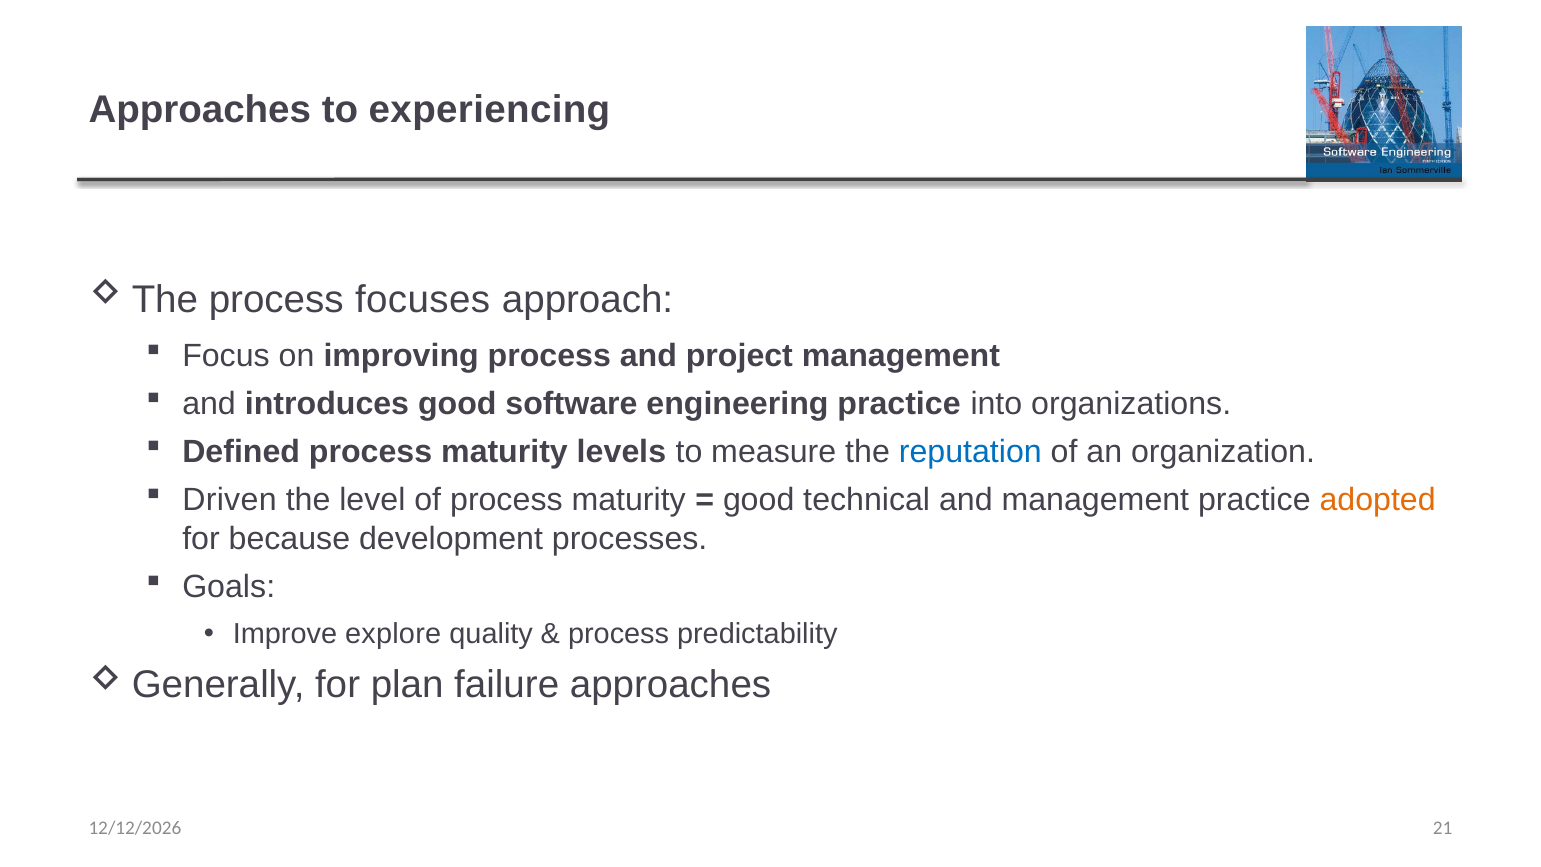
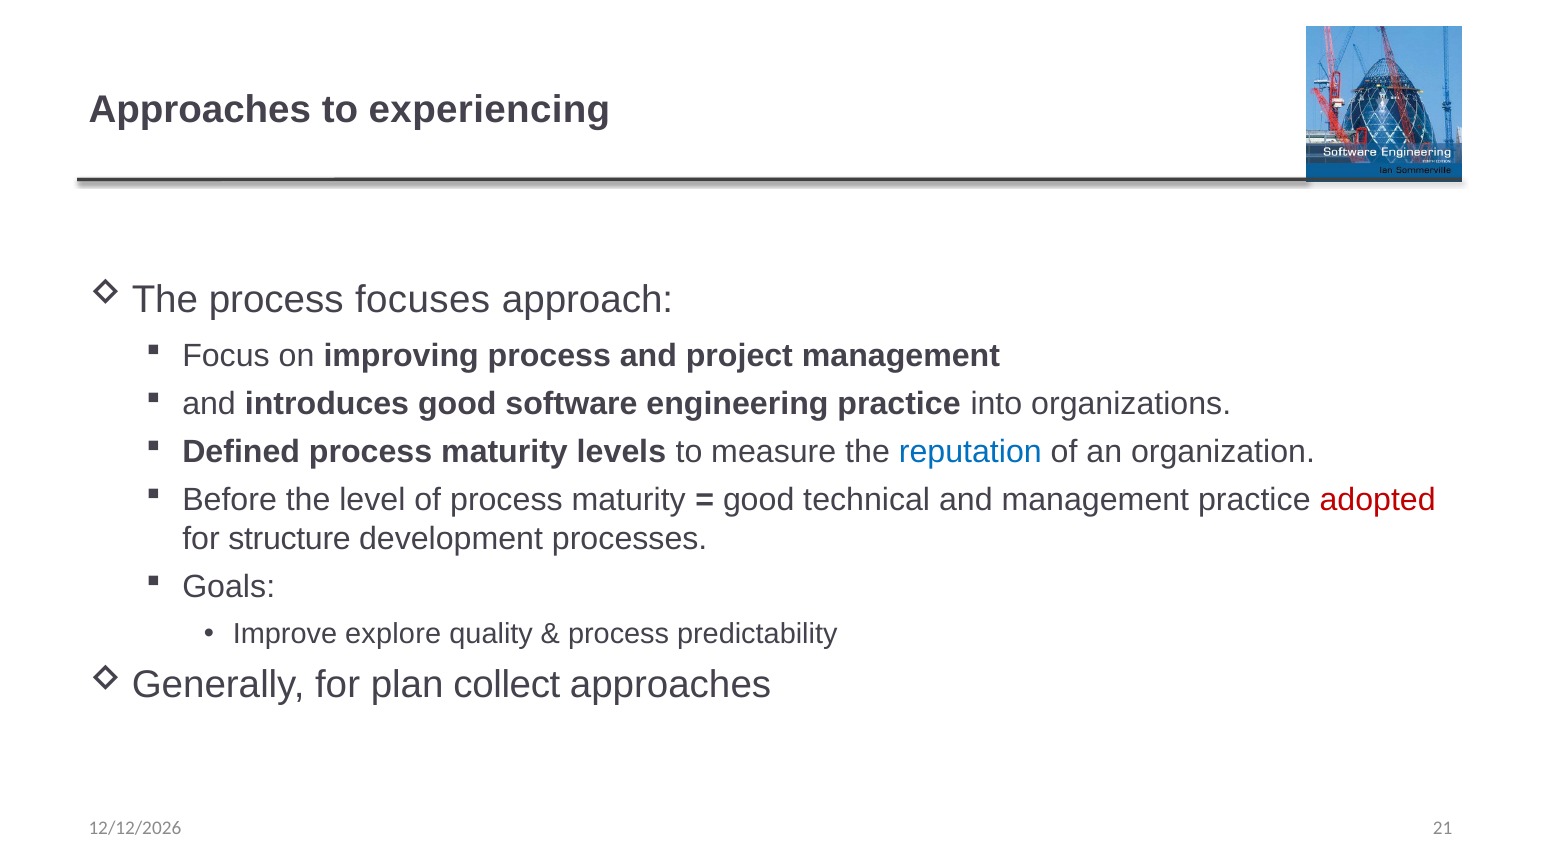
Driven: Driven -> Before
adopted colour: orange -> red
because: because -> structure
failure: failure -> collect
